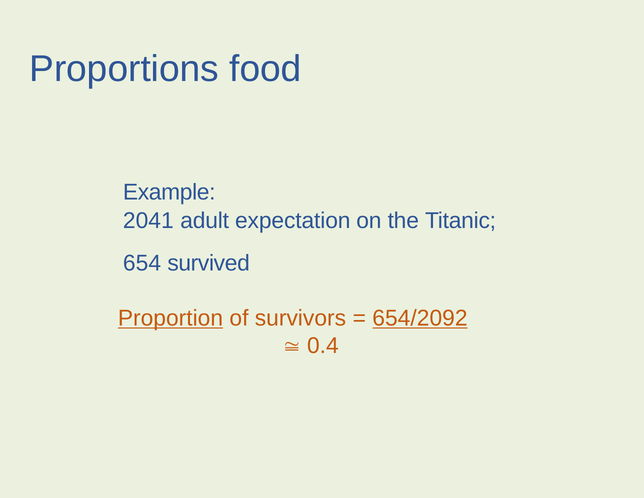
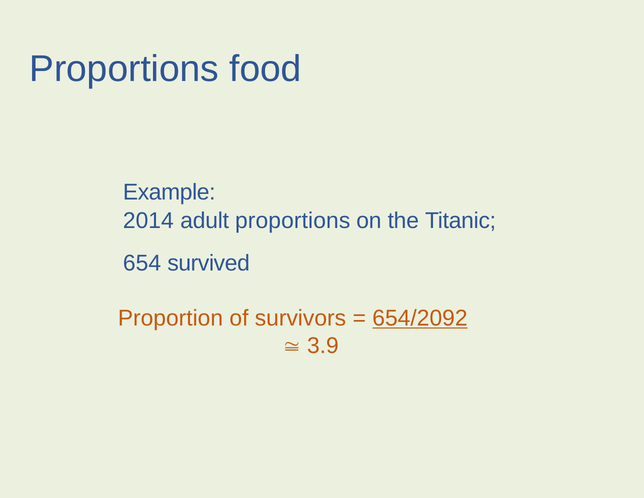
2041: 2041 -> 2014
adult expectation: expectation -> proportions
Proportion underline: present -> none
0.4: 0.4 -> 3.9
